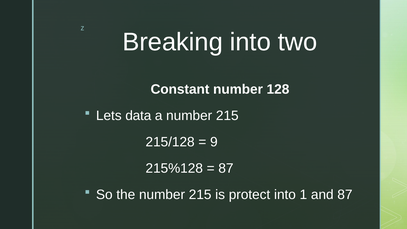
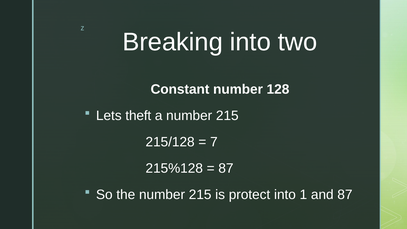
data: data -> theft
9: 9 -> 7
